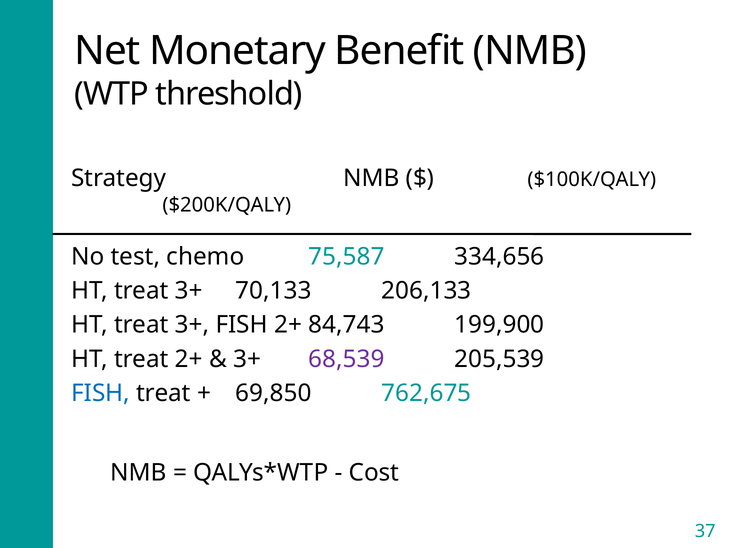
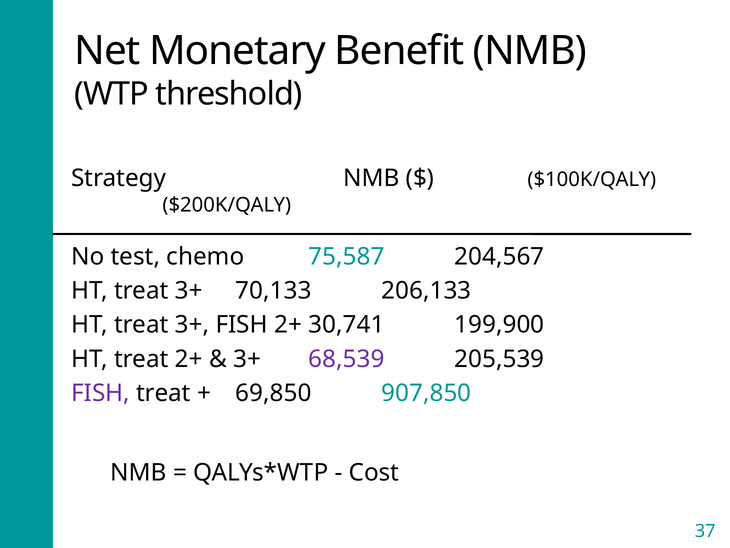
334,656: 334,656 -> 204,567
84,743: 84,743 -> 30,741
FISH at (101, 393) colour: blue -> purple
762,675: 762,675 -> 907,850
